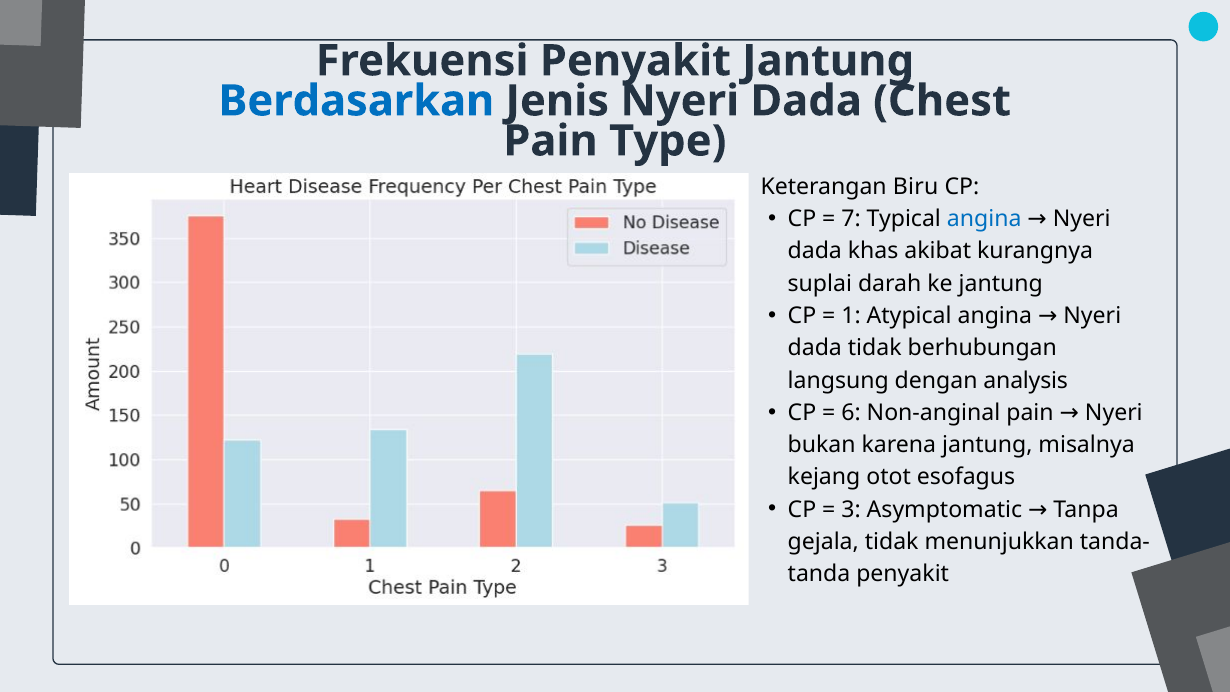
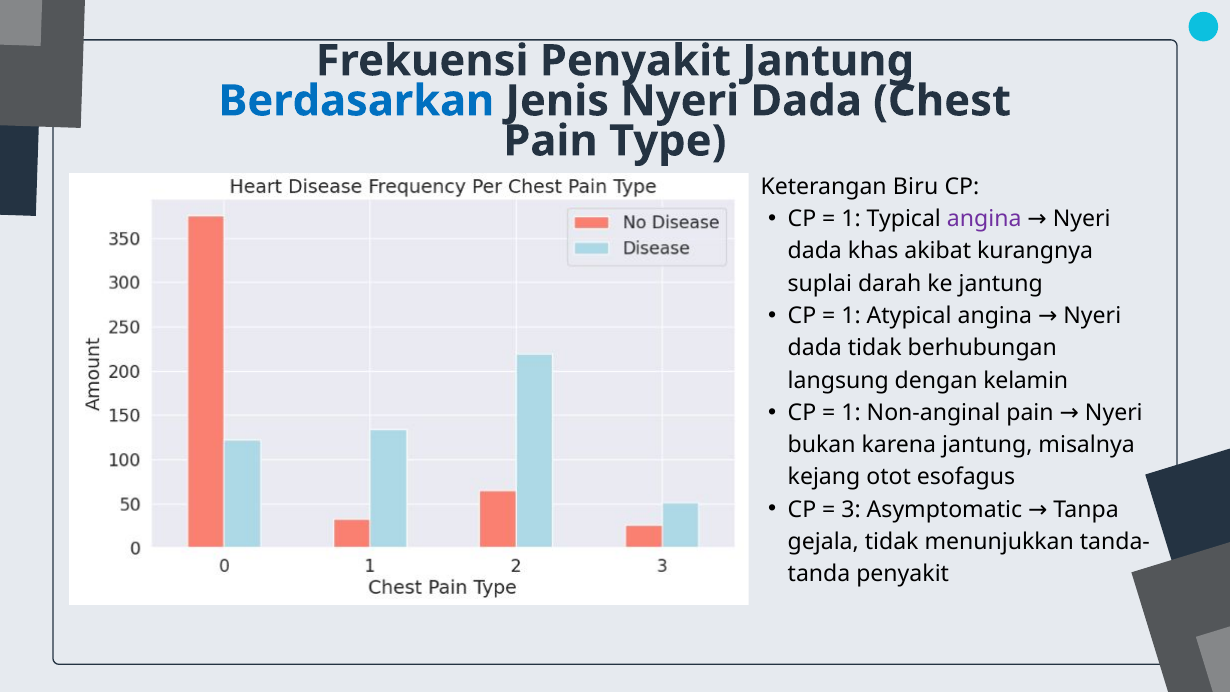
7 at (851, 219): 7 -> 1
angina at (984, 219) colour: blue -> purple
analysis: analysis -> kelamin
6 at (851, 413): 6 -> 1
